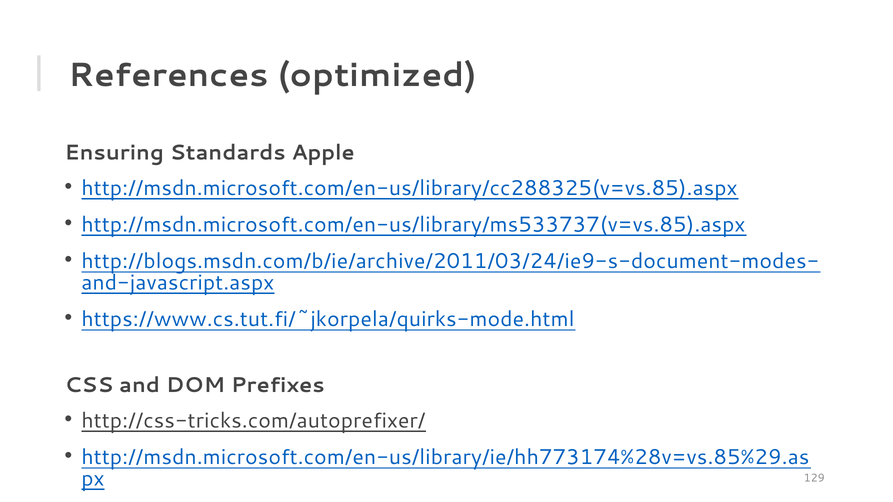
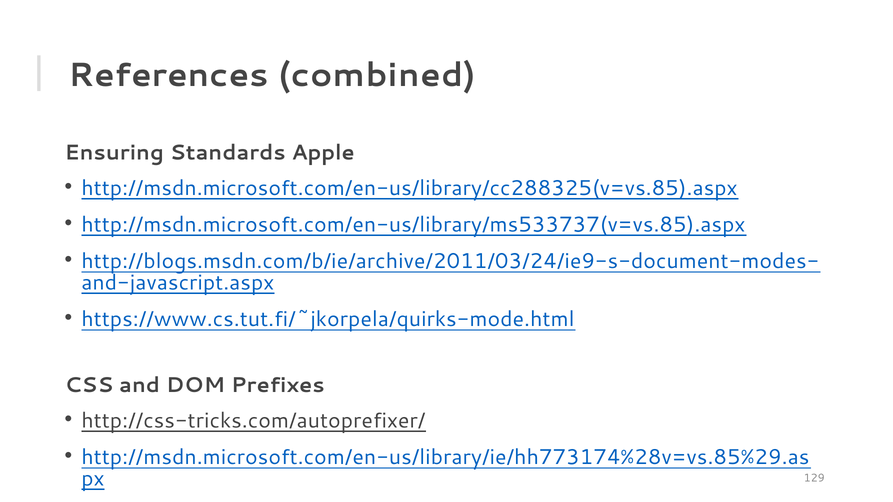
optimized: optimized -> combined
